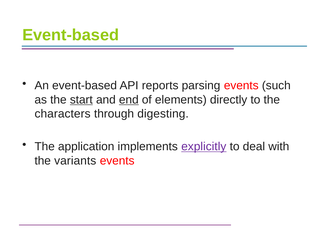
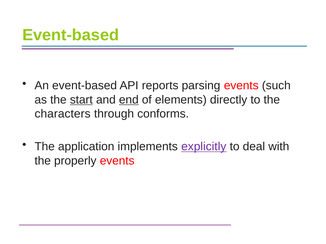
digesting: digesting -> conforms
variants: variants -> properly
